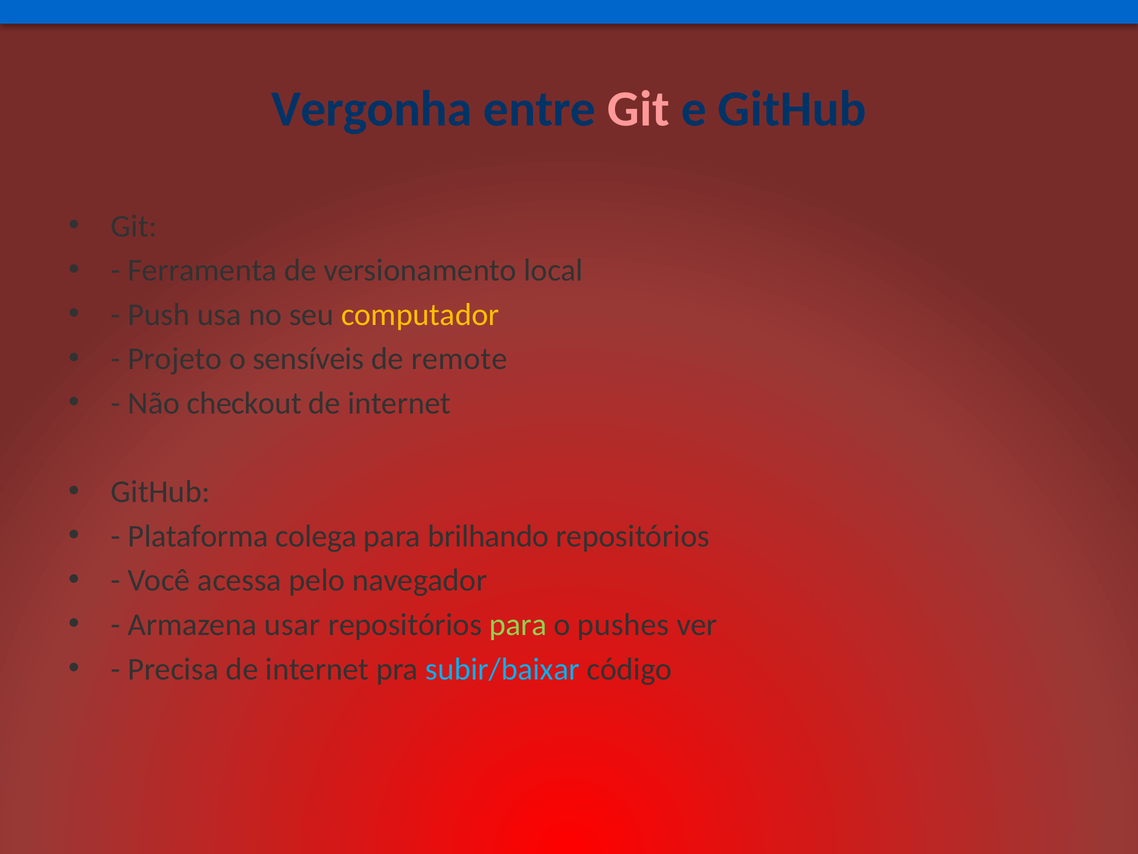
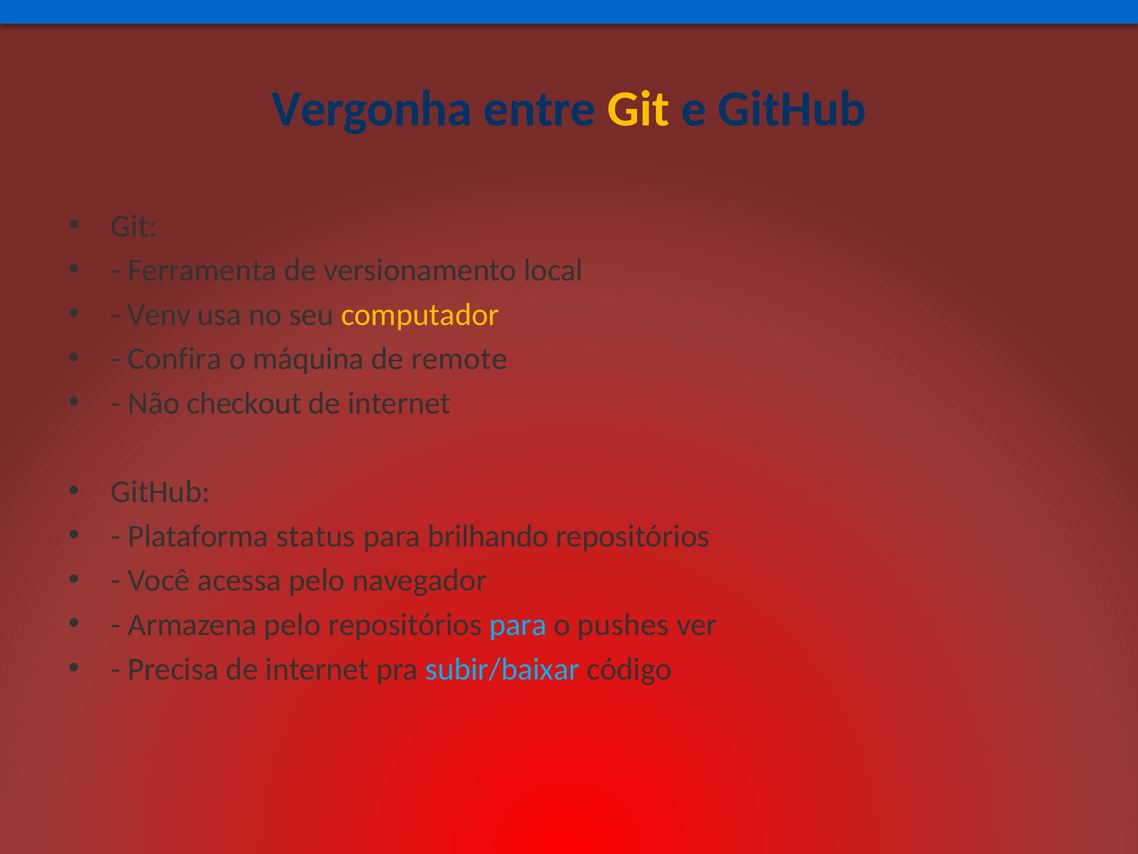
Git at (639, 109) colour: pink -> yellow
Push: Push -> Venv
Projeto: Projeto -> Confira
sensíveis: sensíveis -> máquina
colega: colega -> status
Armazena usar: usar -> pelo
para at (518, 624) colour: light green -> light blue
